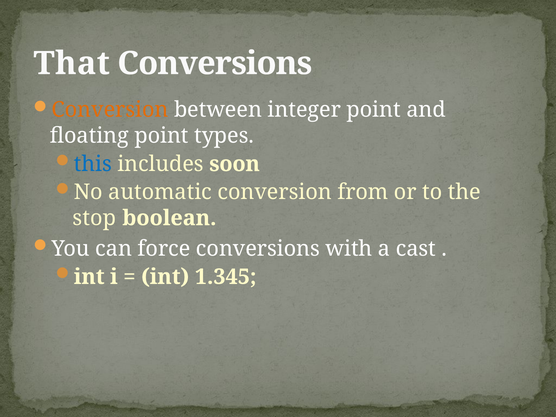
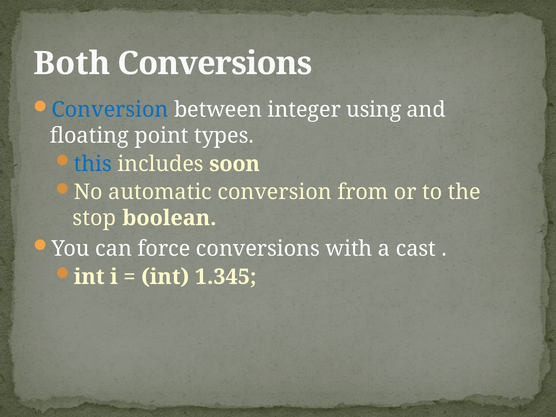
That: That -> Both
Conversion at (110, 110) colour: orange -> blue
integer point: point -> using
